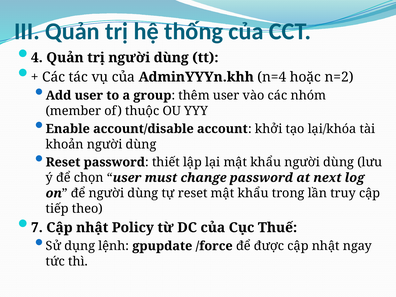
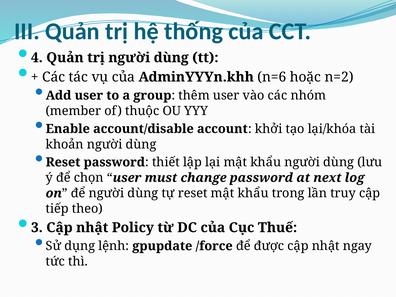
n=4: n=4 -> n=6
7: 7 -> 3
